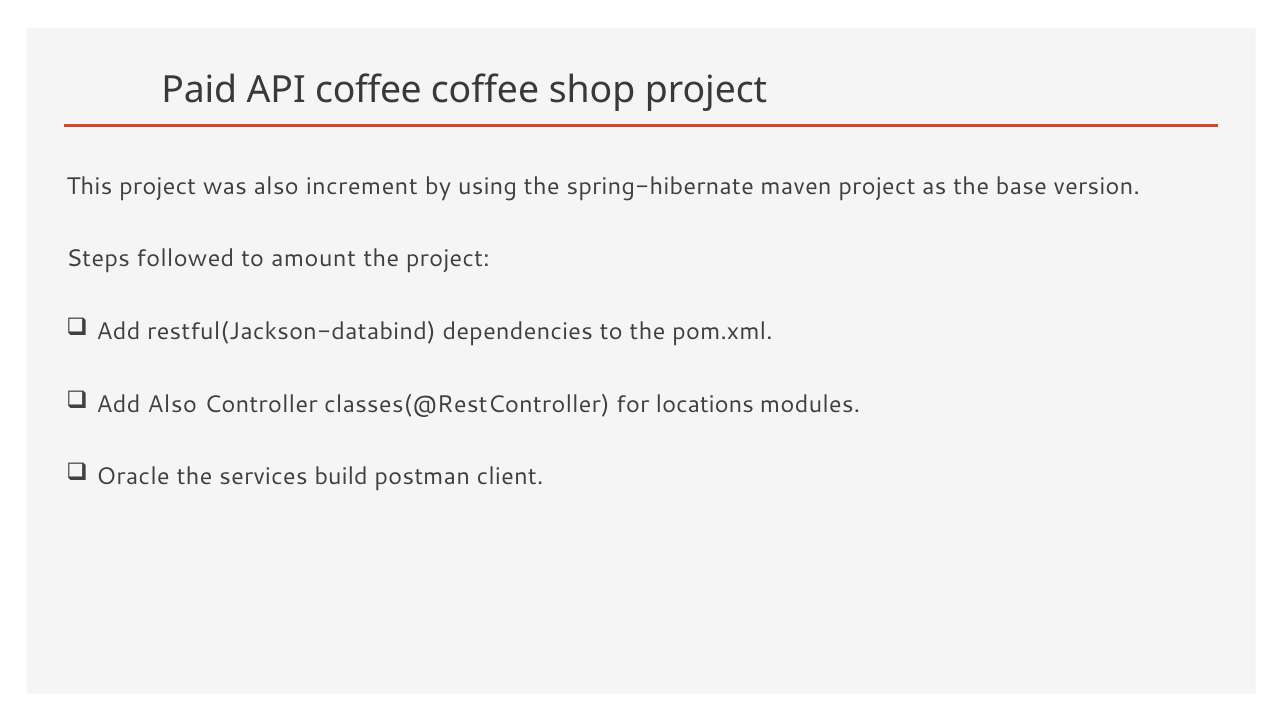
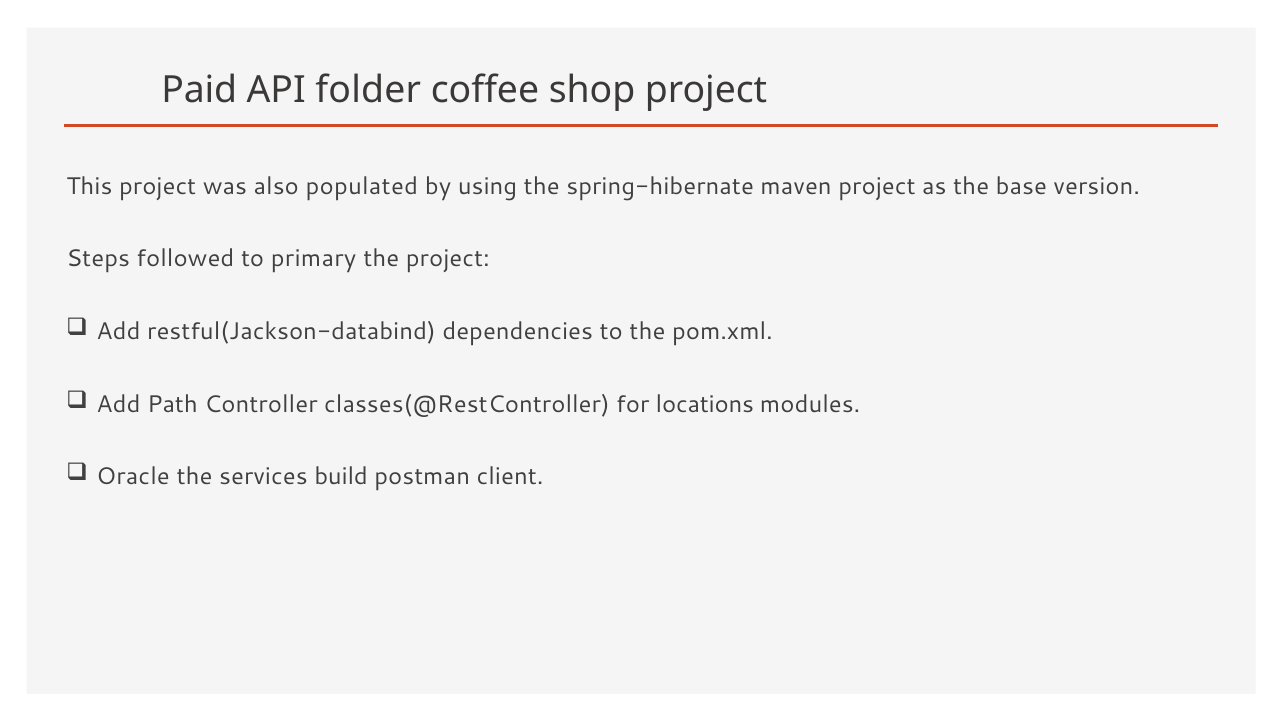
API coffee: coffee -> folder
increment: increment -> populated
amount: amount -> primary
Add Also: Also -> Path
